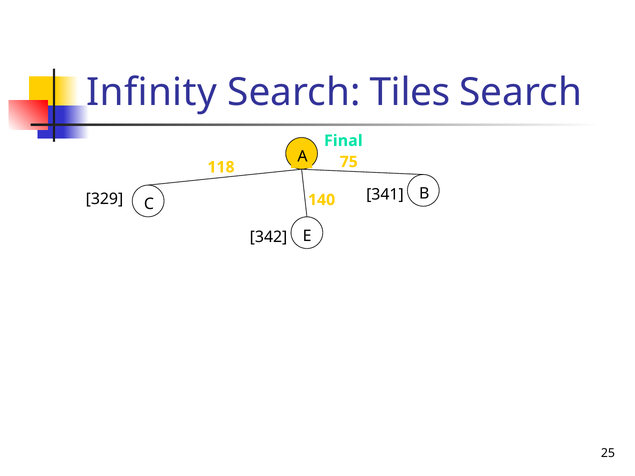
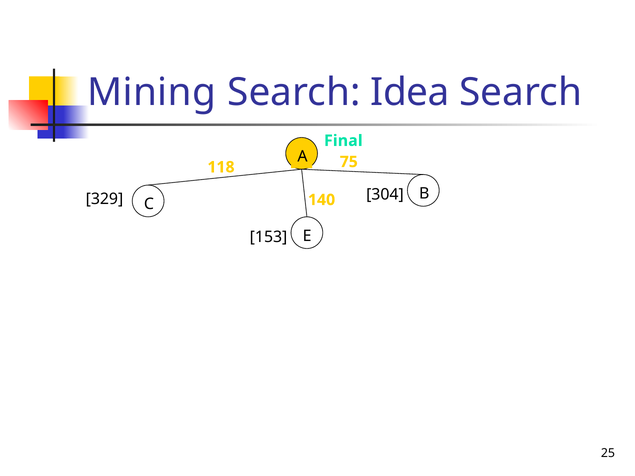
Infinity: Infinity -> Mining
Tiles: Tiles -> Idea
341: 341 -> 304
342: 342 -> 153
